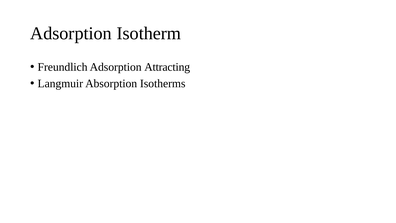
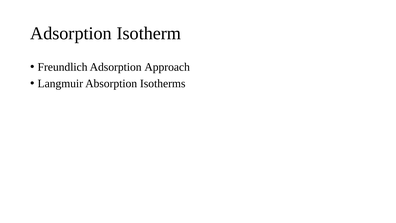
Attracting: Attracting -> Approach
